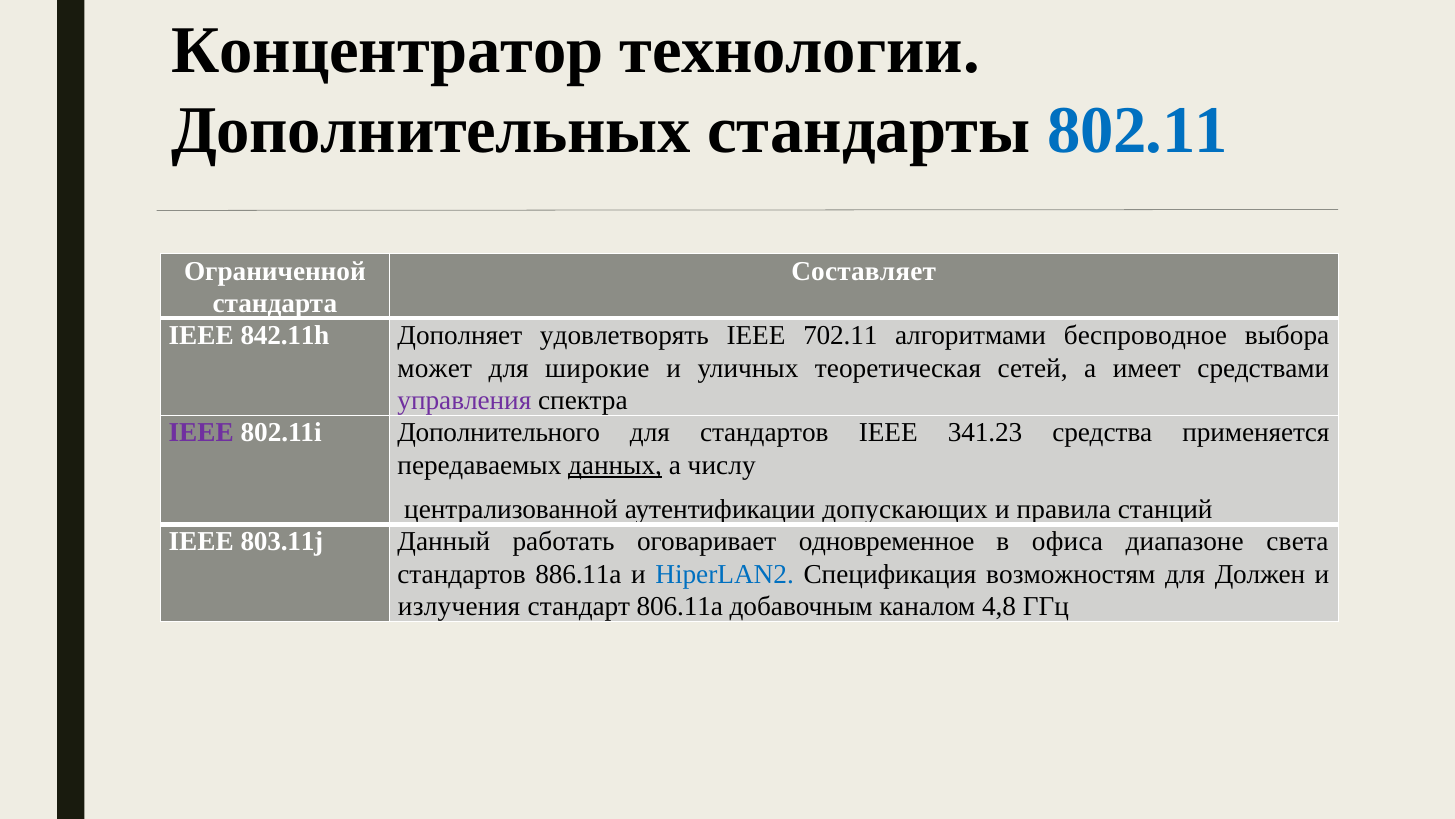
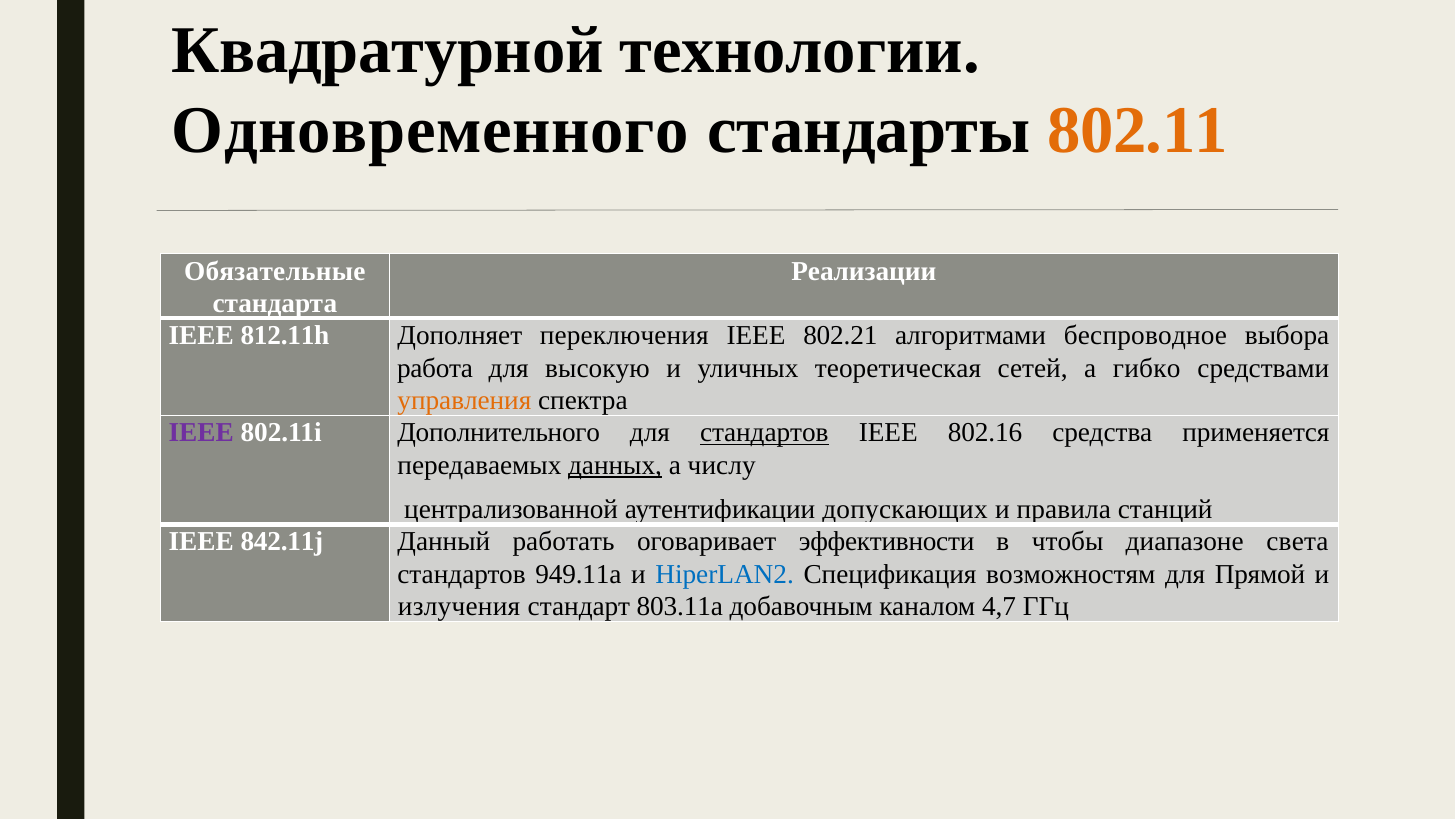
Концентратор: Концентратор -> Квадратурной
Дополнительных: Дополнительных -> Одновременного
802.11 colour: blue -> orange
Ограниченной: Ограниченной -> Обязательные
Составляет: Составляет -> Реализации
842.11h: 842.11h -> 812.11h
удовлетворять: удовлетворять -> переключения
702.11: 702.11 -> 802.21
может: может -> работа
широкие: широкие -> высокую
имеет: имеет -> гибко
управления colour: purple -> orange
стандартов at (764, 433) underline: none -> present
341.23: 341.23 -> 802.16
803.11j: 803.11j -> 842.11j
одновременное: одновременное -> эффективности
офиса: офиса -> чтобы
886.11a: 886.11a -> 949.11a
Должен: Должен -> Прямой
806.11а: 806.11а -> 803.11а
4,8: 4,8 -> 4,7
